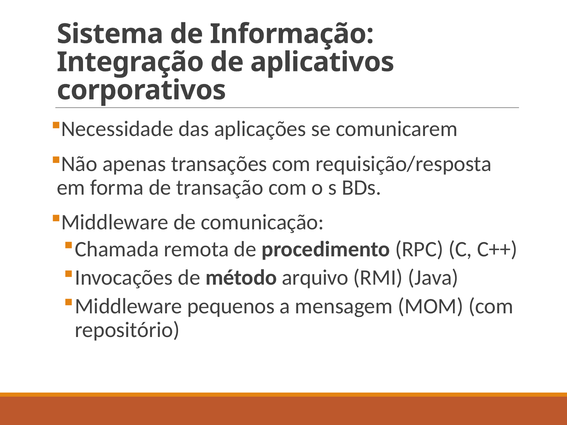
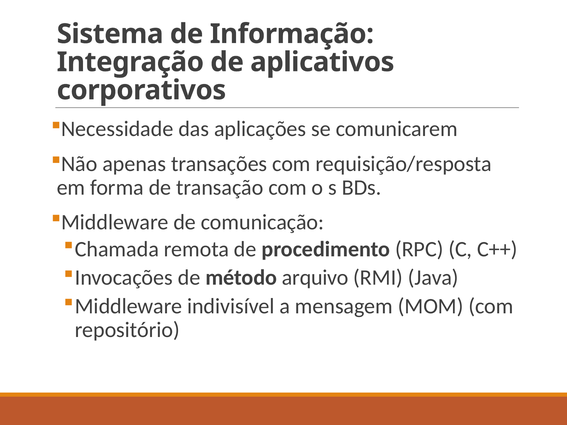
pequenos: pequenos -> indivisível
